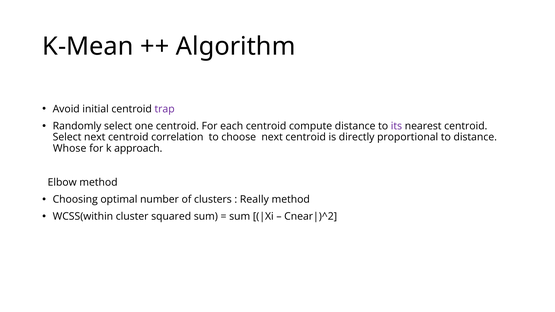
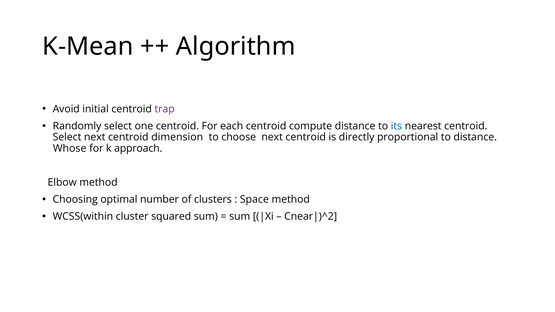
its colour: purple -> blue
correlation: correlation -> dimension
Really: Really -> Space
